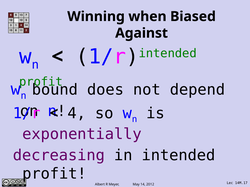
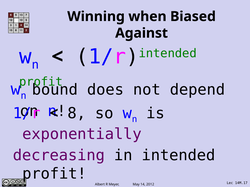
4: 4 -> 8
